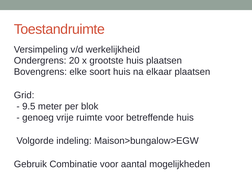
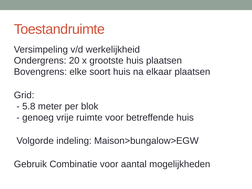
9.5: 9.5 -> 5.8
